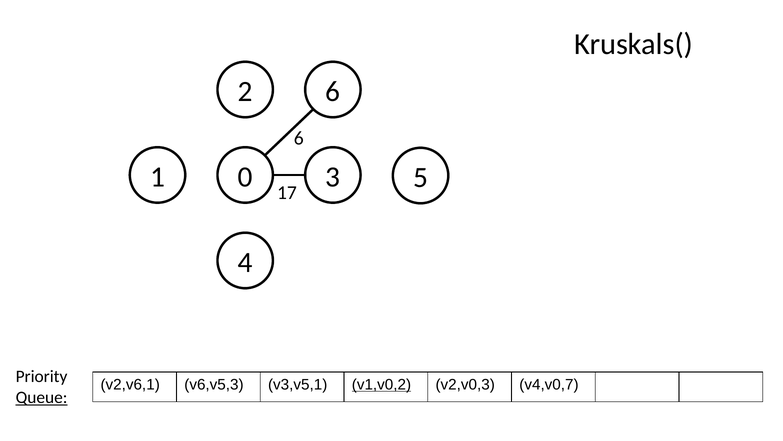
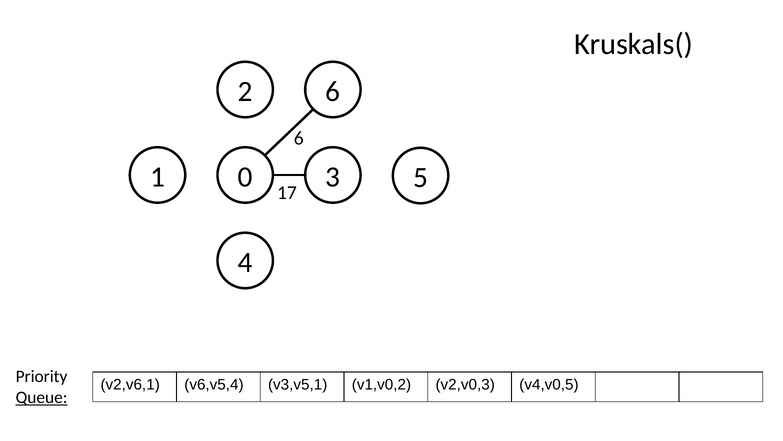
v6,v5,3: v6,v5,3 -> v6,v5,4
v1,v0,2 underline: present -> none
v4,v0,7: v4,v0,7 -> v4,v0,5
